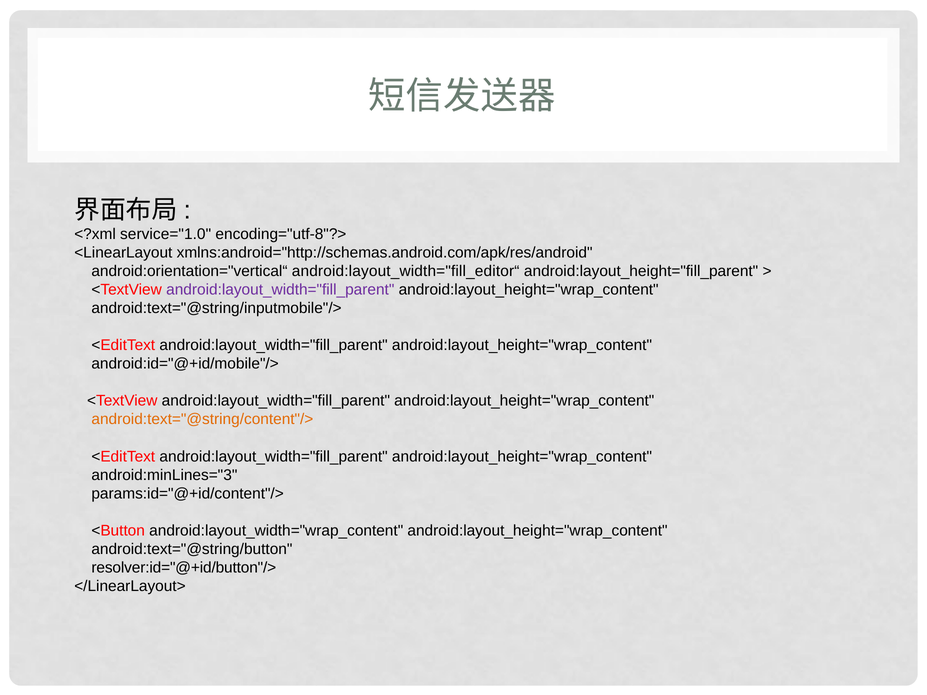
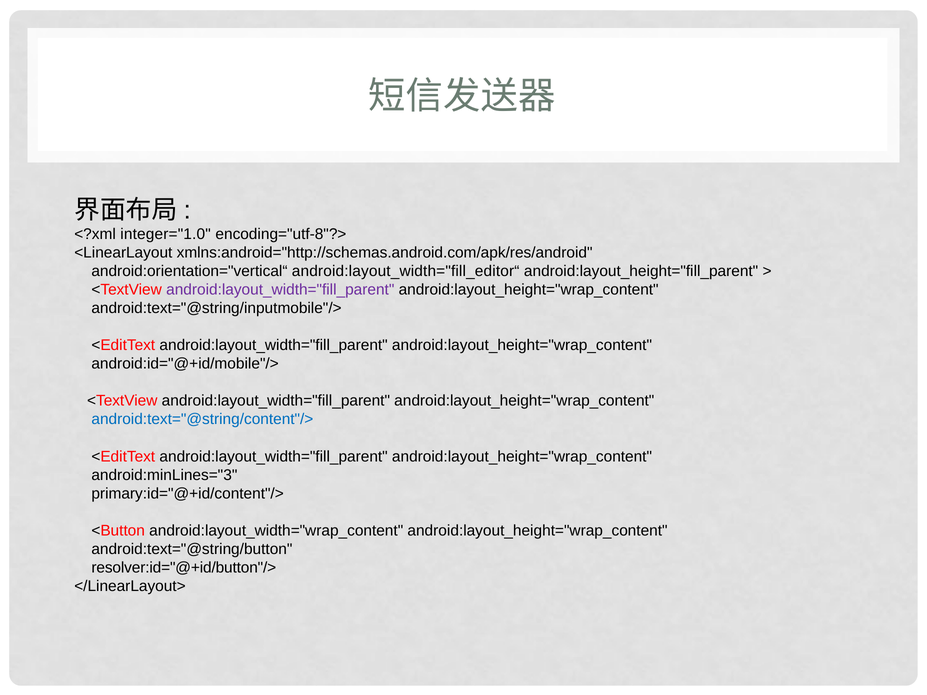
service="1.0: service="1.0 -> integer="1.0
android:text="@string/content"/> colour: orange -> blue
params:id="@+id/content"/>: params:id="@+id/content"/> -> primary:id="@+id/content"/>
